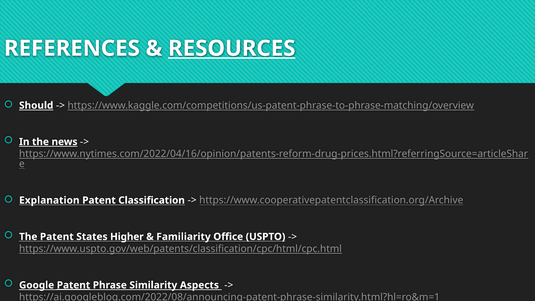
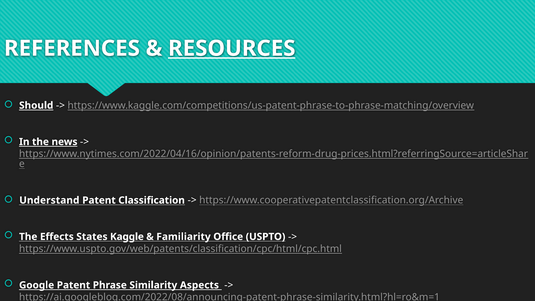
Explanation: Explanation -> Understand
The Patent: Patent -> Effects
Higher: Higher -> Kaggle
Patent at (73, 285) underline: present -> none
